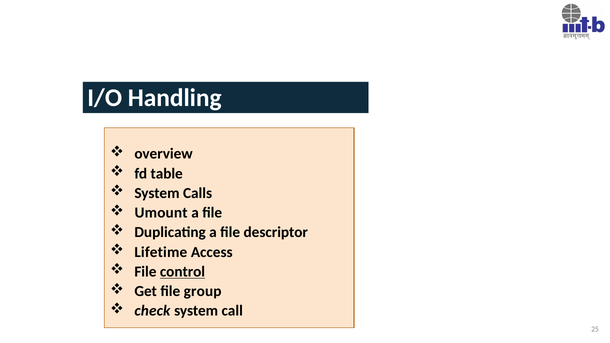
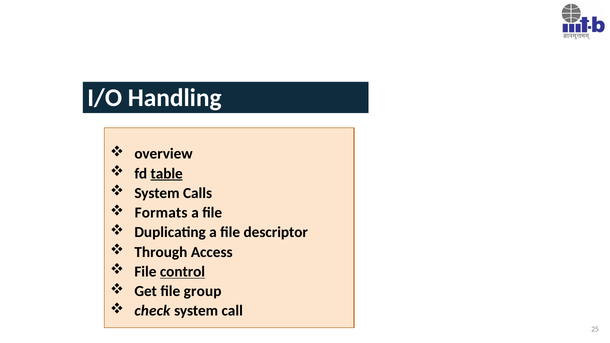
table underline: none -> present
Umount: Umount -> Formats
Lifetime: Lifetime -> Through
